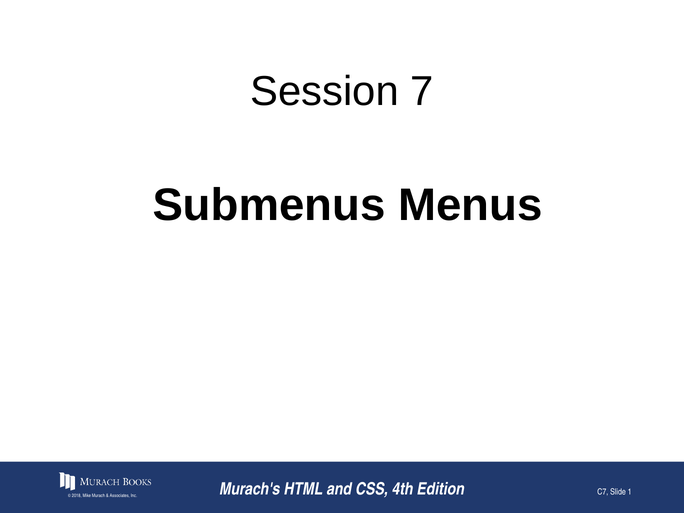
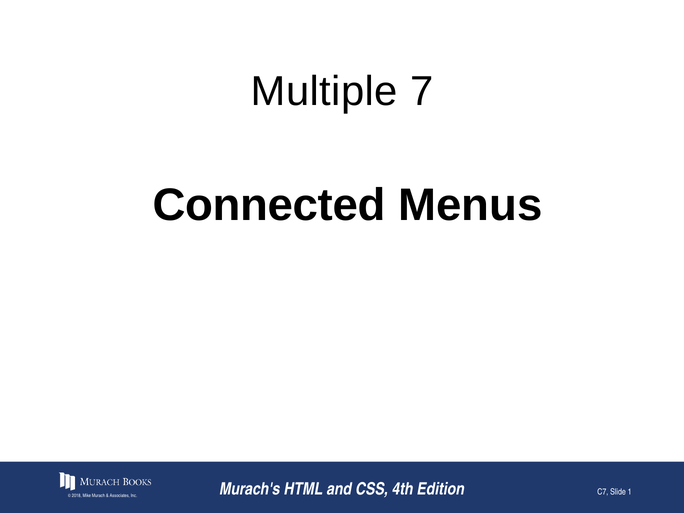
Session: Session -> Multiple
Submenus: Submenus -> Connected
